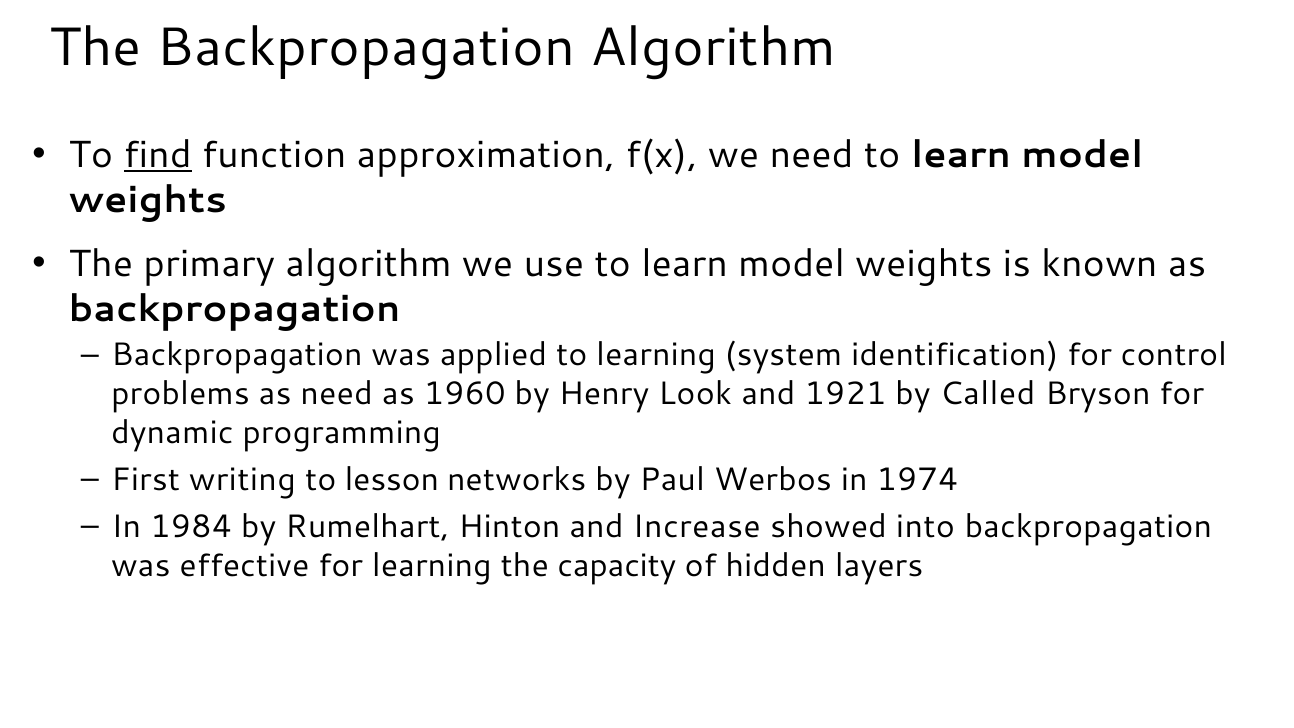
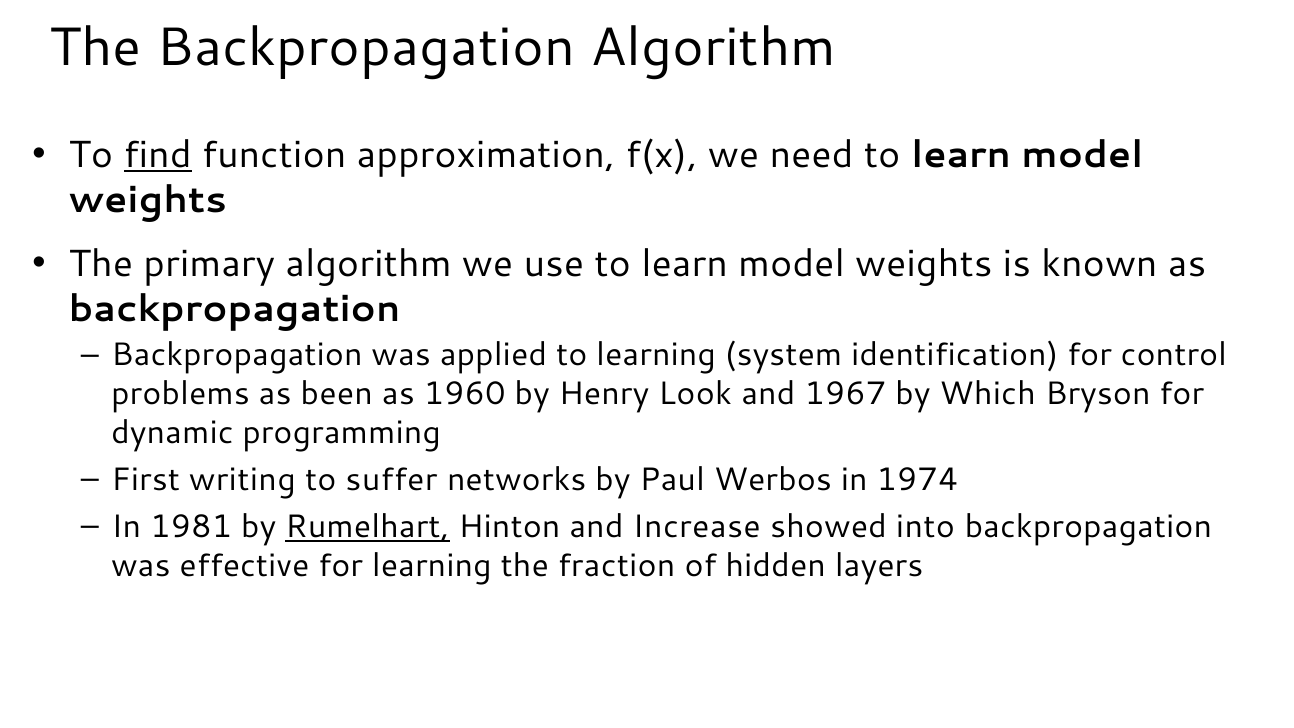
as need: need -> been
1921: 1921 -> 1967
Called: Called -> Which
lesson: lesson -> suffer
1984: 1984 -> 1981
Rumelhart underline: none -> present
capacity: capacity -> fraction
